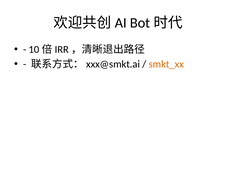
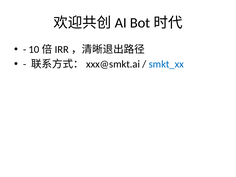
smkt_xx colour: orange -> blue
